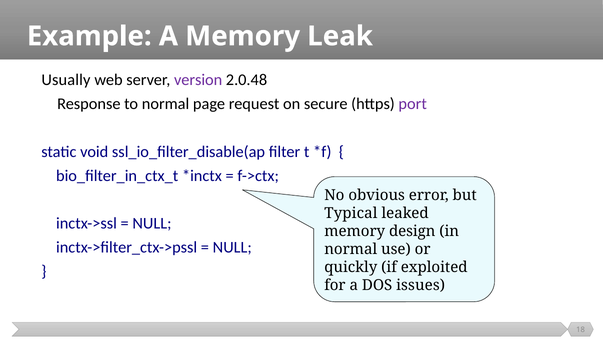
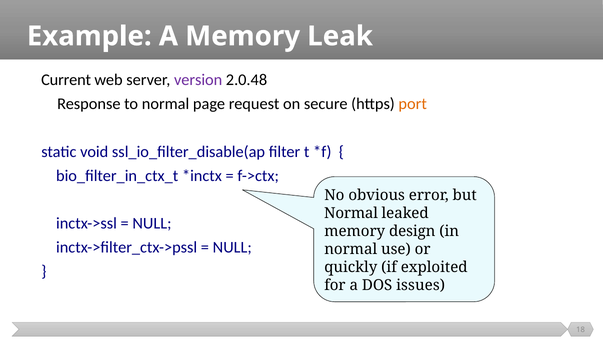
Usually: Usually -> Current
port colour: purple -> orange
Typical at (351, 213): Typical -> Normal
